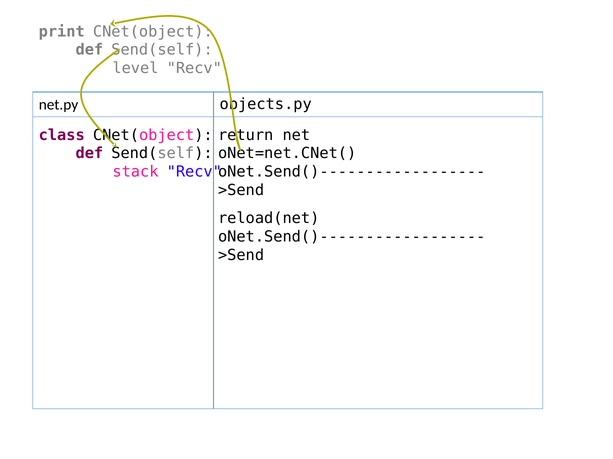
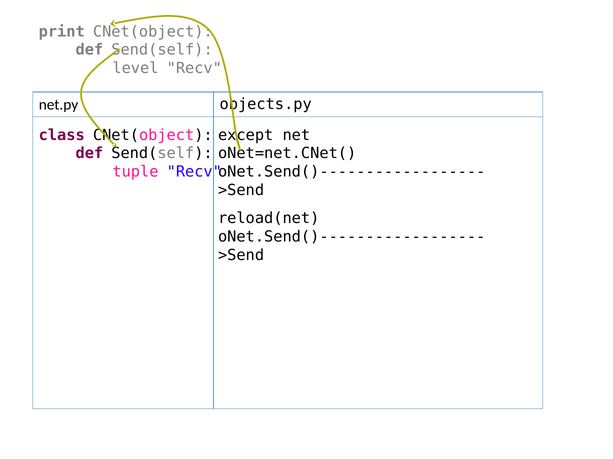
return: return -> except
stack: stack -> tuple
